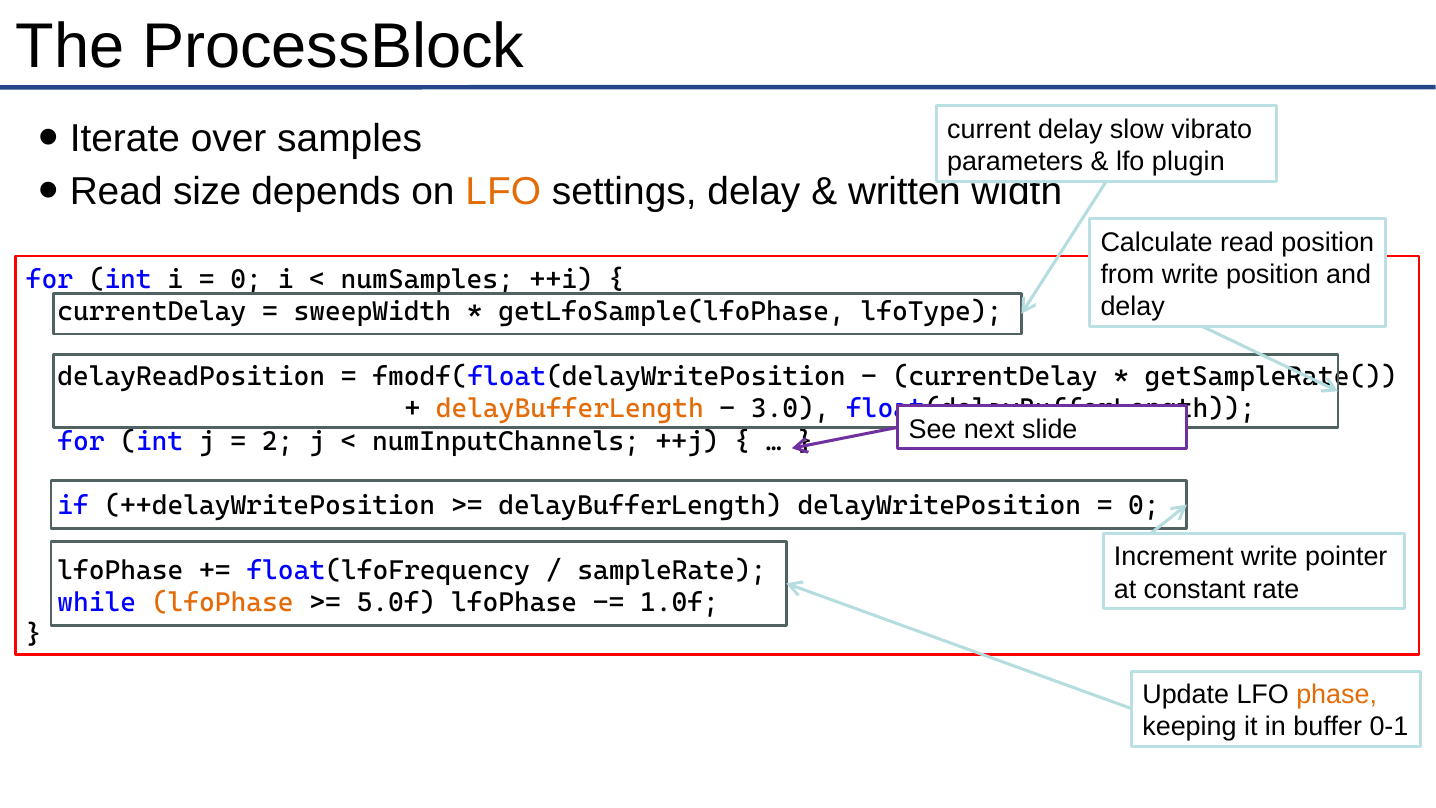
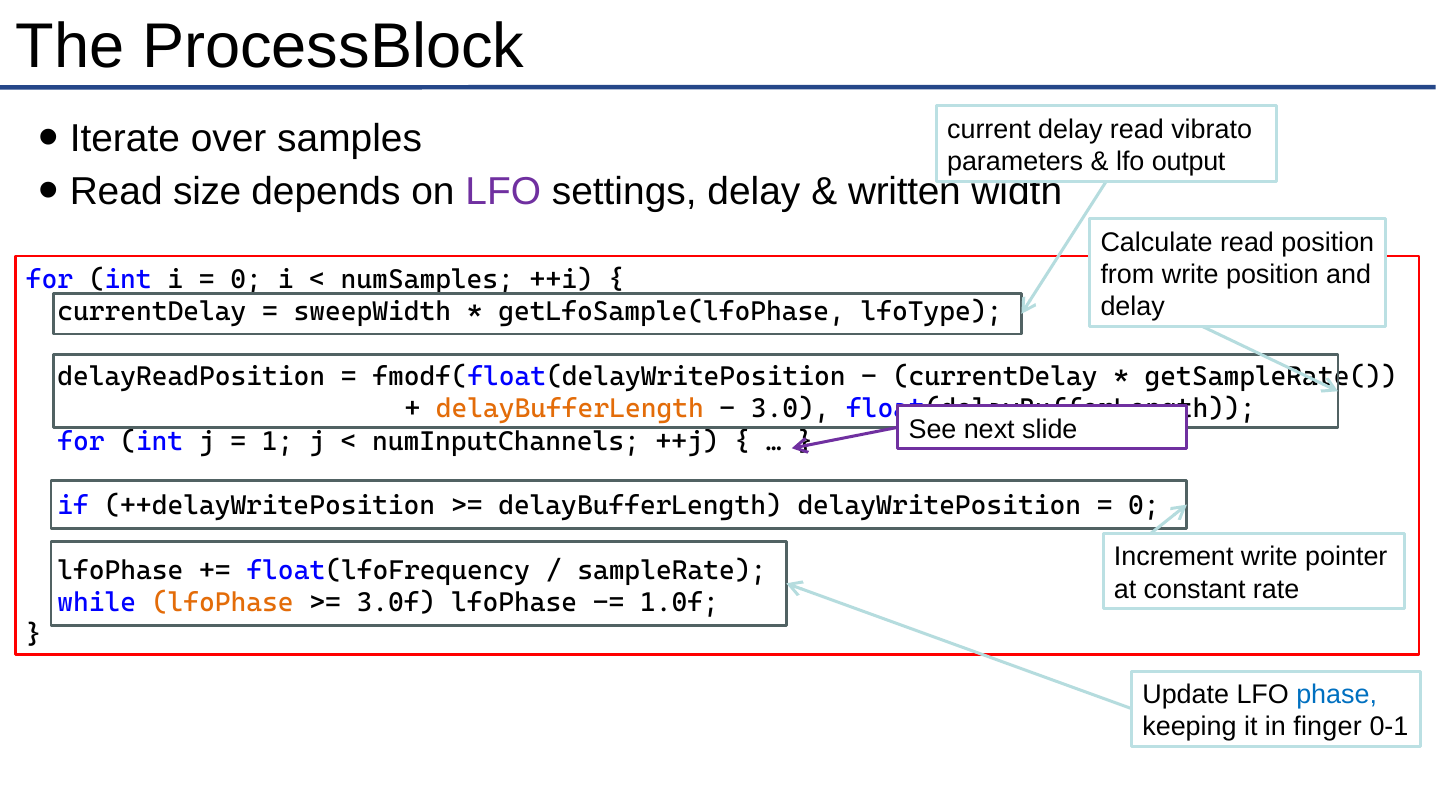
delay slow: slow -> read
plugin: plugin -> output
LFO at (503, 192) colour: orange -> purple
2: 2 -> 1
5.0f: 5.0f -> 3.0f
phase colour: orange -> blue
buffer: buffer -> finger
